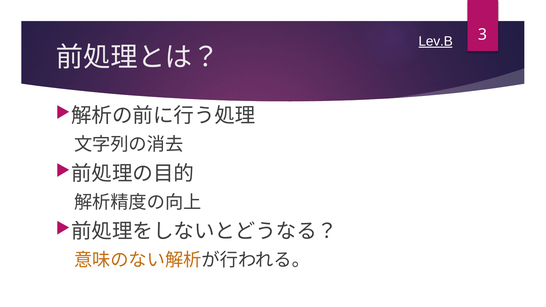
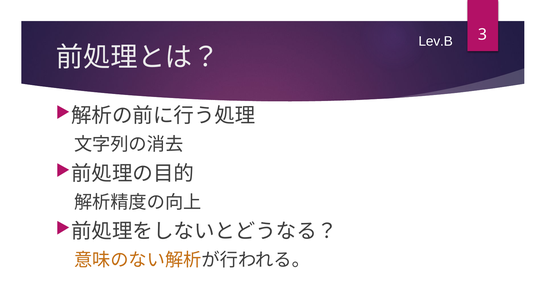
Lev.B underline: present -> none
